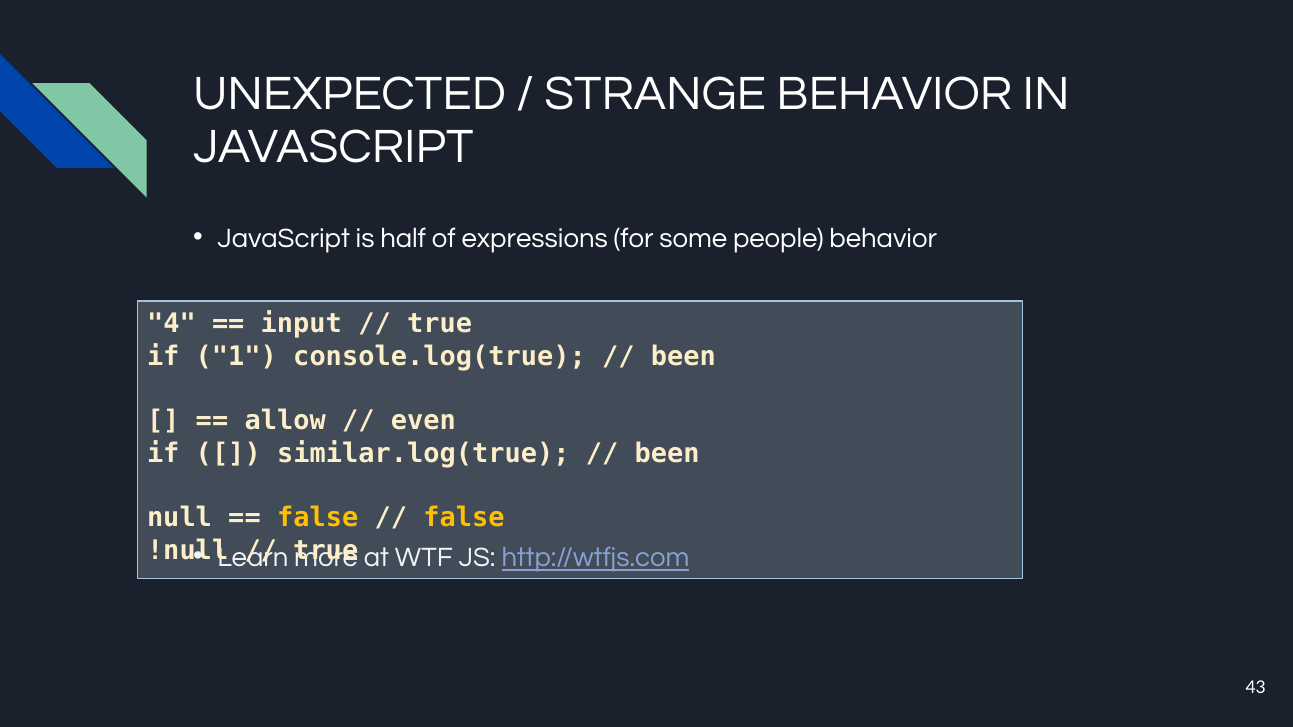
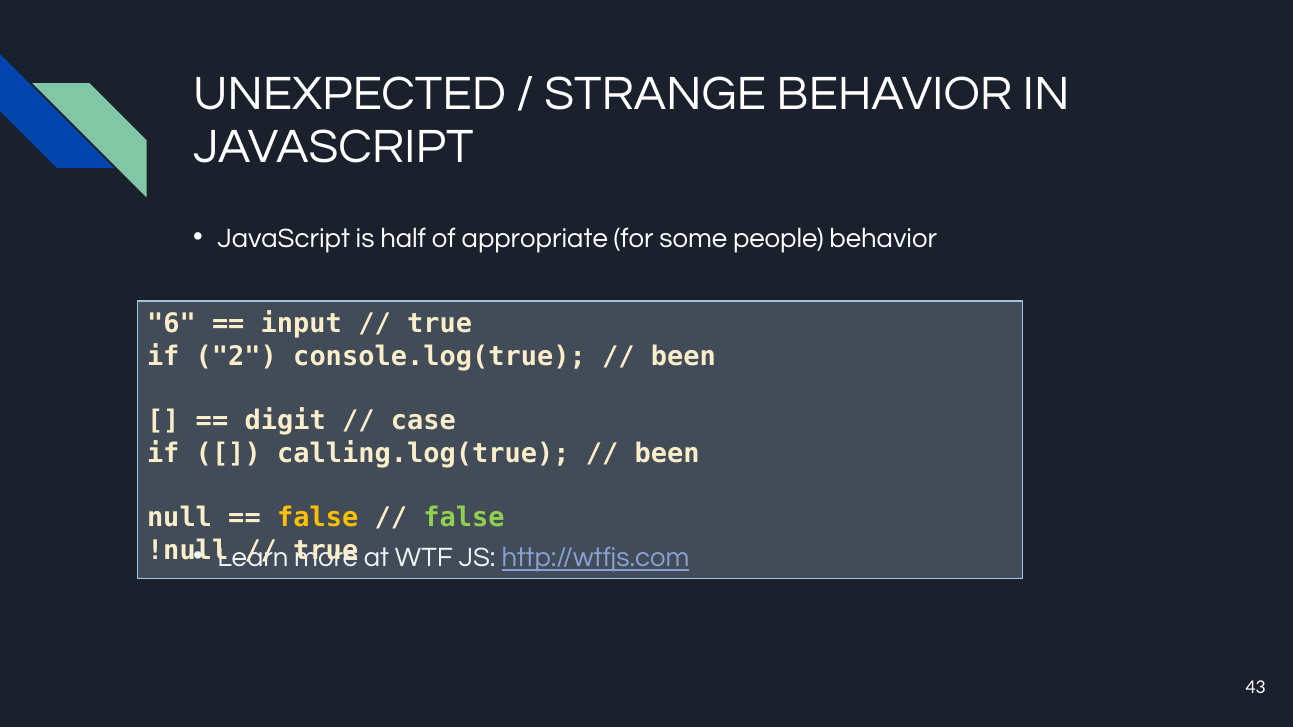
expressions: expressions -> appropriate
4: 4 -> 6
1: 1 -> 2
allow: allow -> digit
even: even -> case
similar.log(true: similar.log(true -> calling.log(true
false at (464, 518) colour: yellow -> light green
